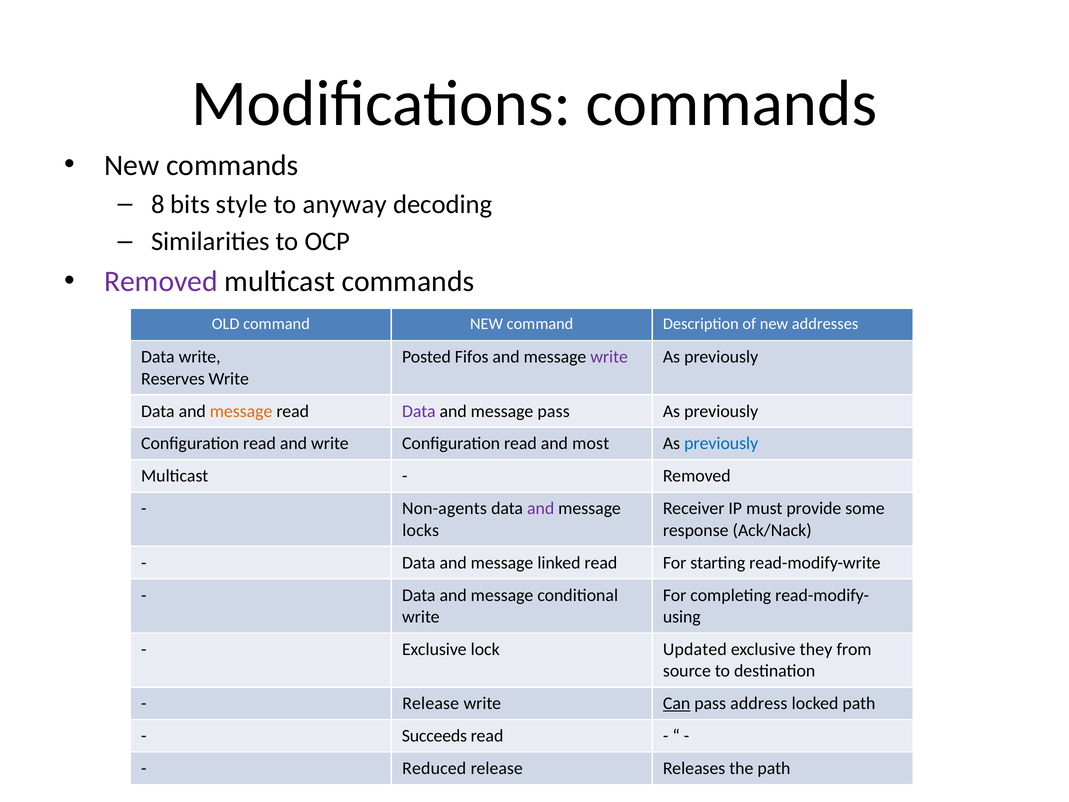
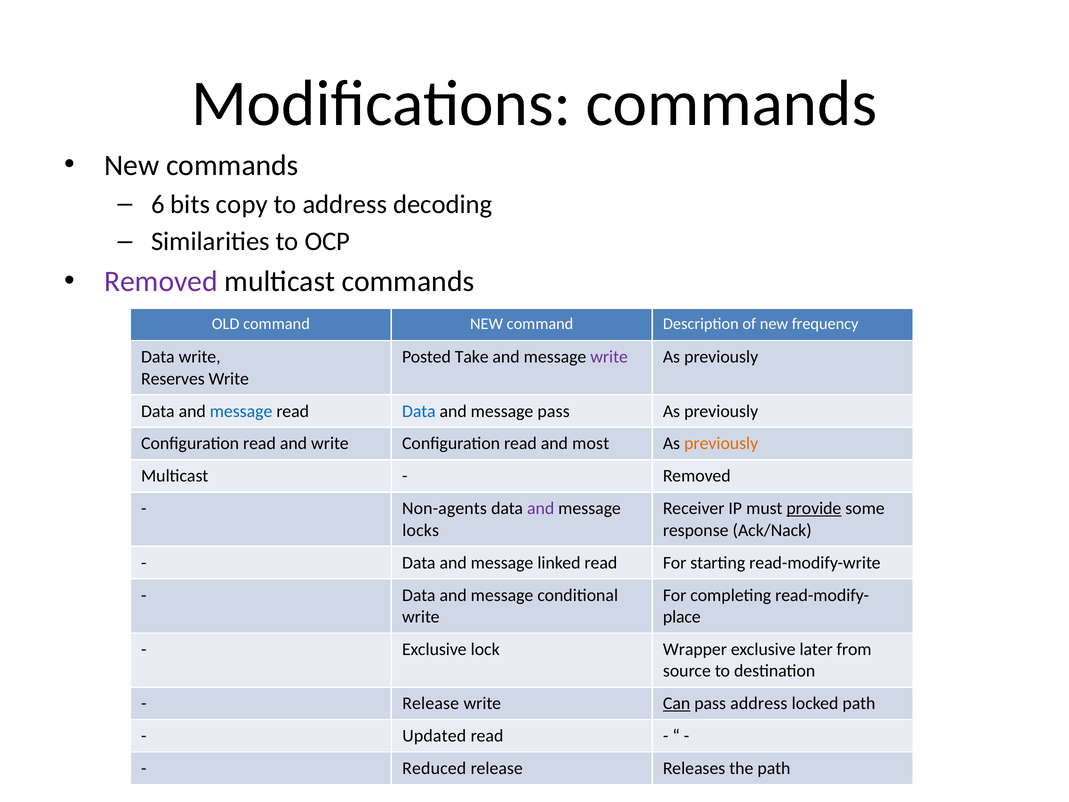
8: 8 -> 6
style: style -> copy
to anyway: anyway -> address
addresses: addresses -> frequency
Fifos: Fifos -> Take
message at (241, 411) colour: orange -> blue
Data at (419, 411) colour: purple -> blue
previously at (721, 443) colour: blue -> orange
provide underline: none -> present
using: using -> place
Updated: Updated -> Wrapper
they: they -> later
Succeeds: Succeeds -> Updated
